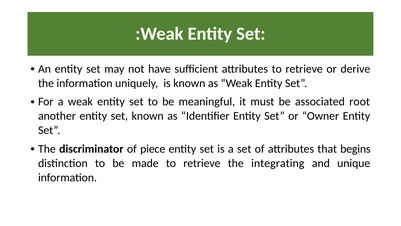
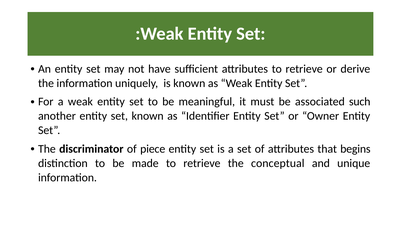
root: root -> such
integrating: integrating -> conceptual
